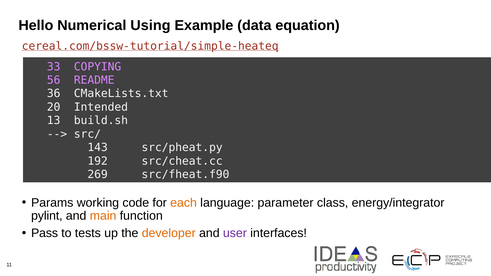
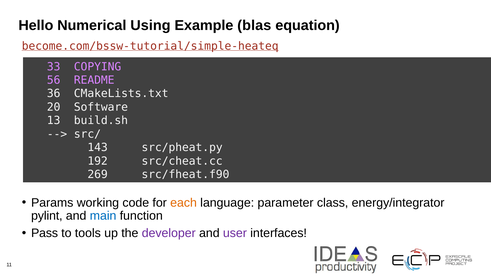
data: data -> blas
cereal.com/bssw-tutorial/simple-heateq: cereal.com/bssw-tutorial/simple-heateq -> become.com/bssw-tutorial/simple-heateq
Intended: Intended -> Software
main colour: orange -> blue
tests: tests -> tools
developer colour: orange -> purple
